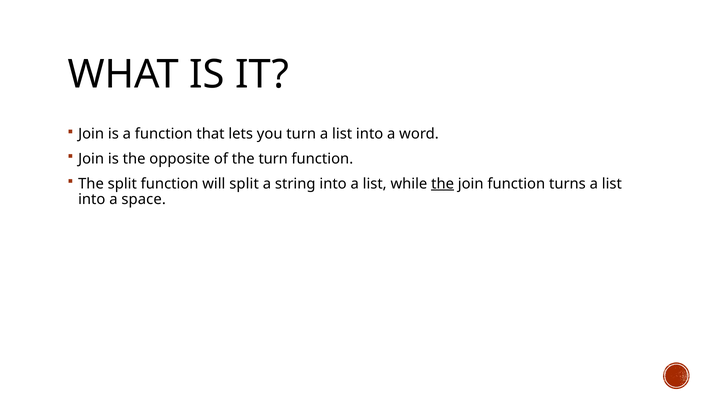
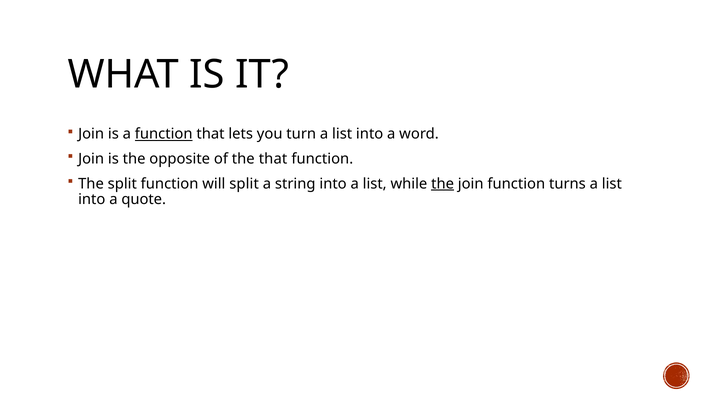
function at (164, 134) underline: none -> present
the turn: turn -> that
space: space -> quote
